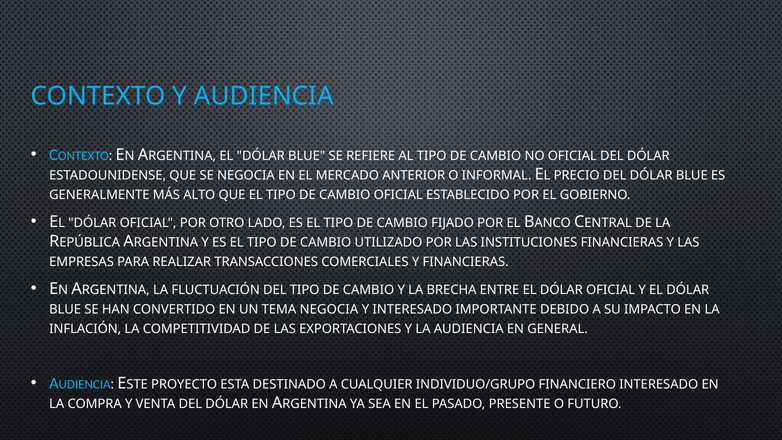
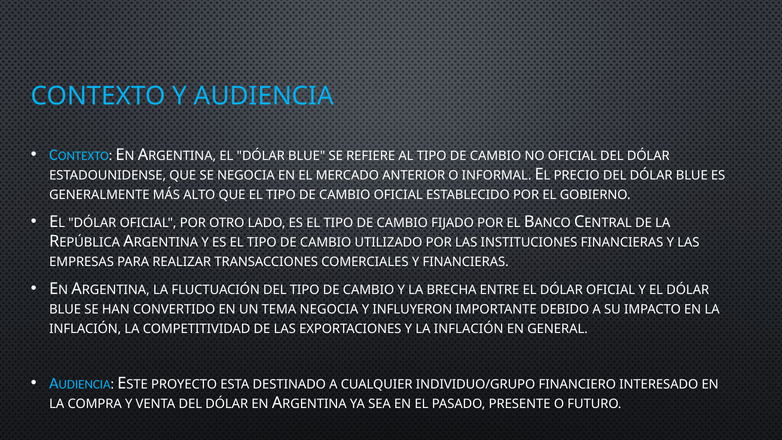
Y INTERESADO: INTERESADO -> INFLUYERON
Y LA AUDIENCIA: AUDIENCIA -> INFLACIÓN
